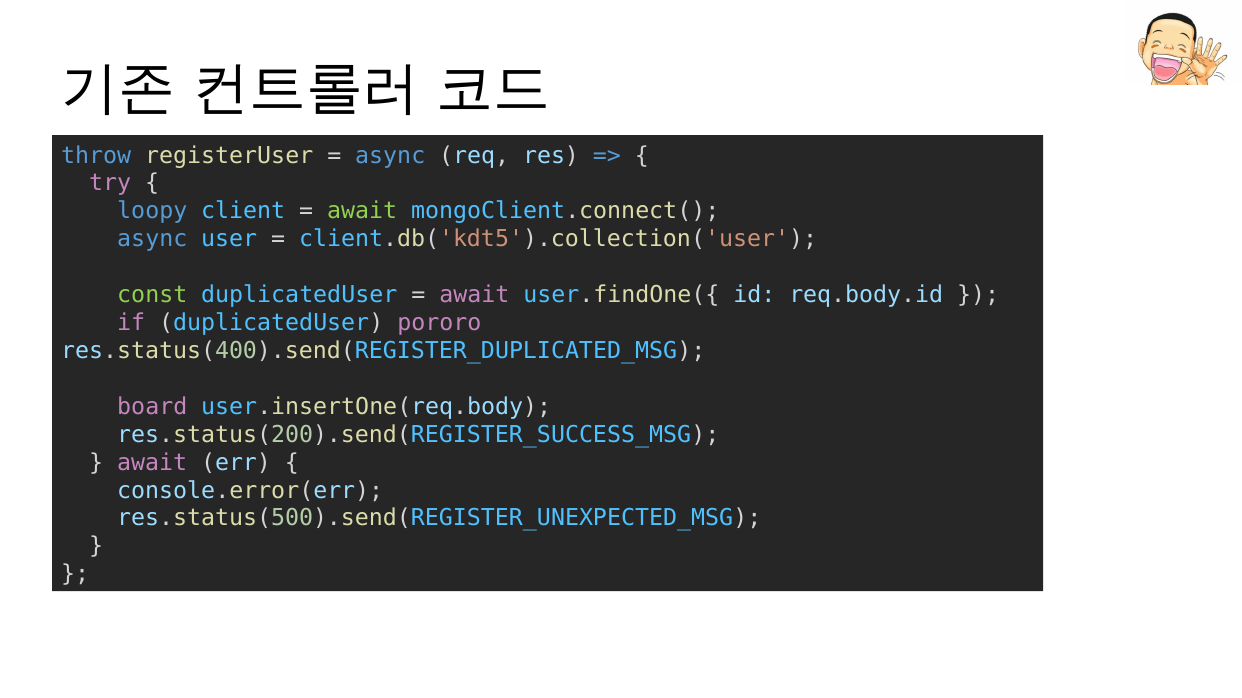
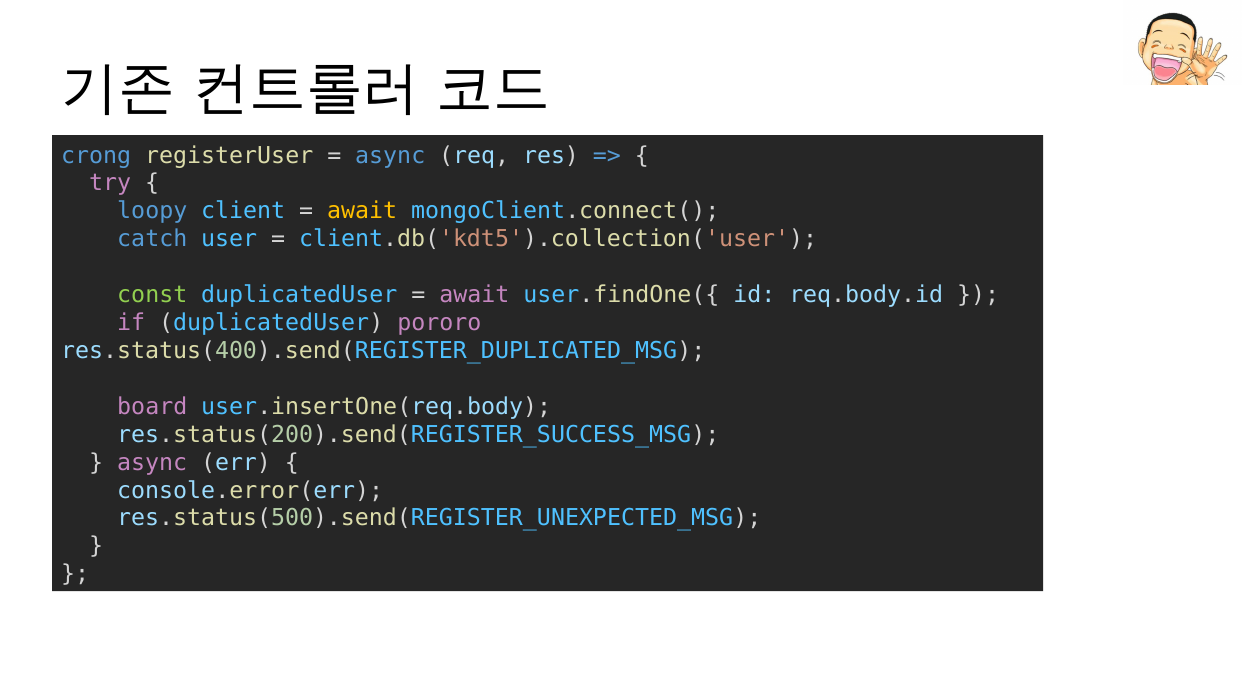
throw: throw -> crong
await at (362, 211) colour: light green -> yellow
async at (152, 239): async -> catch
await at (152, 463): await -> async
